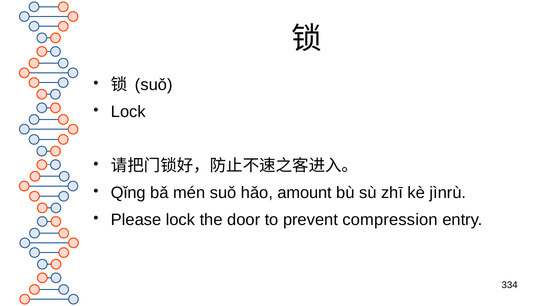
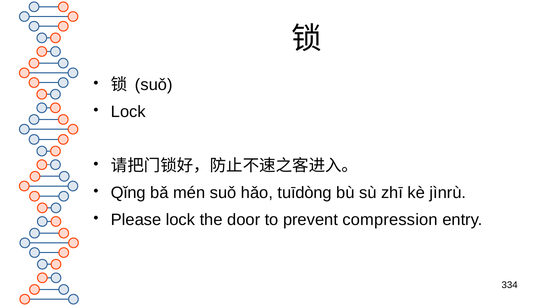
amount: amount -> tuīdòng
